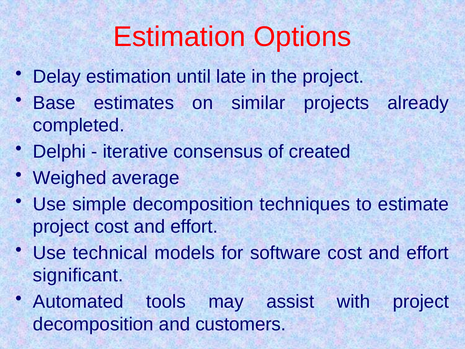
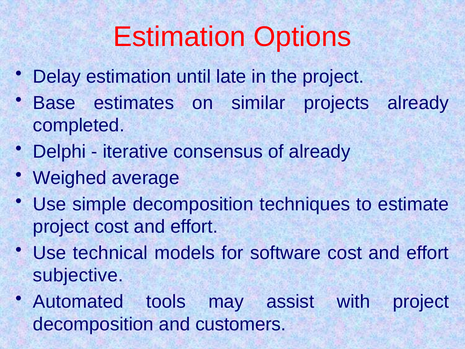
of created: created -> already
significant: significant -> subjective
